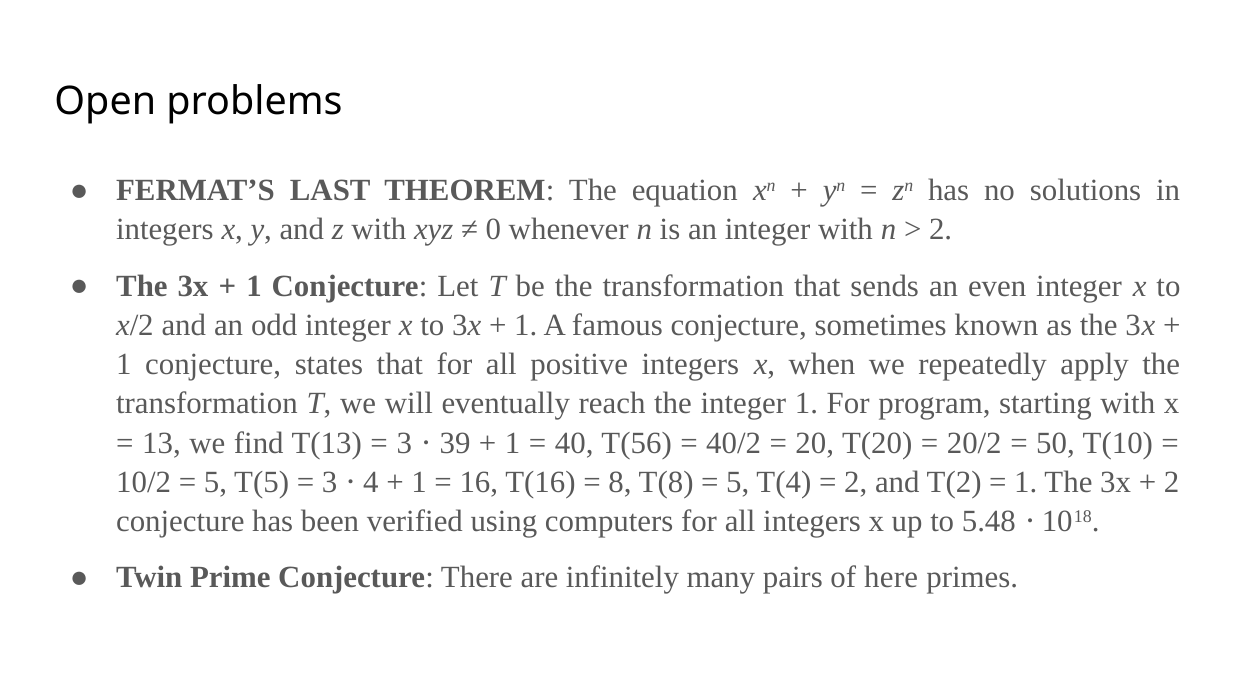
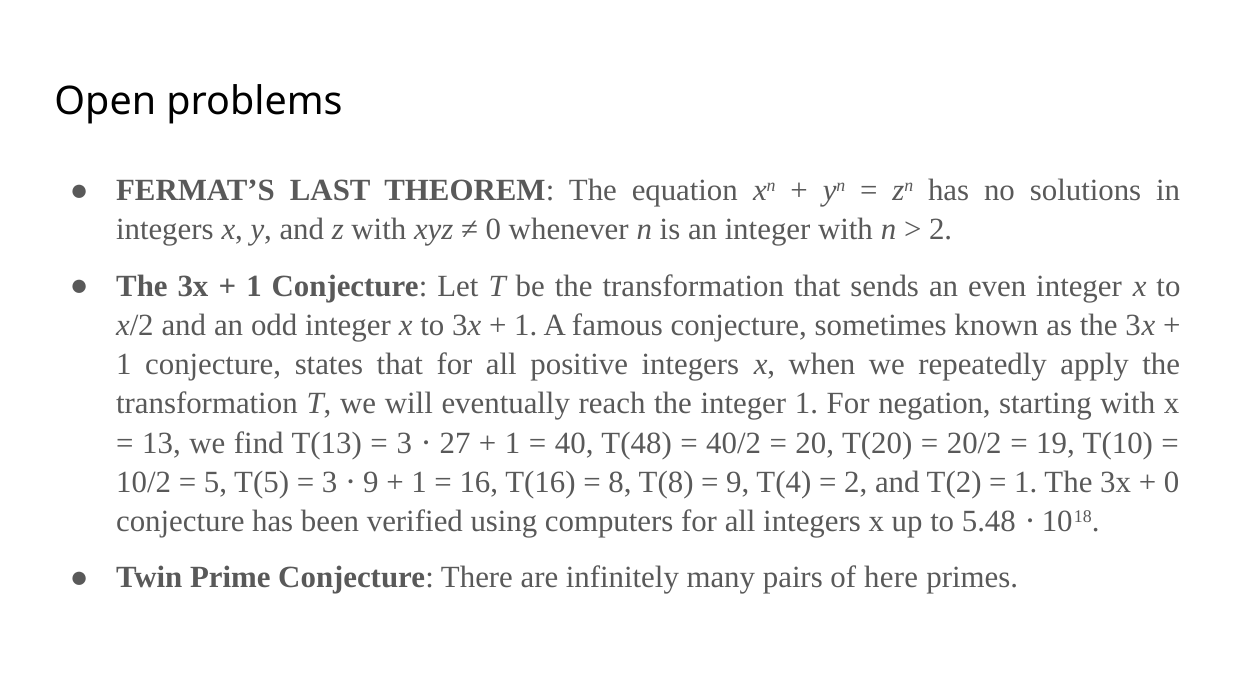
program: program -> negation
39: 39 -> 27
T(56: T(56 -> T(48
50: 50 -> 19
3 4: 4 -> 9
5 at (738, 483): 5 -> 9
2 at (1172, 483): 2 -> 0
